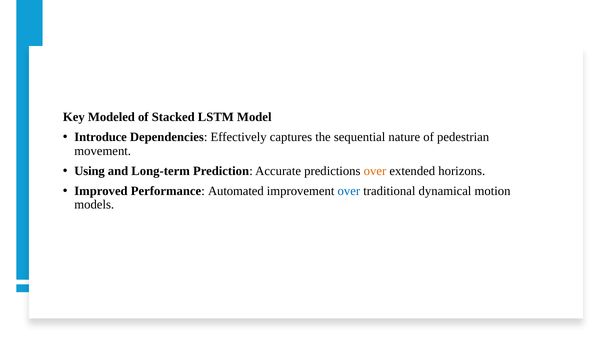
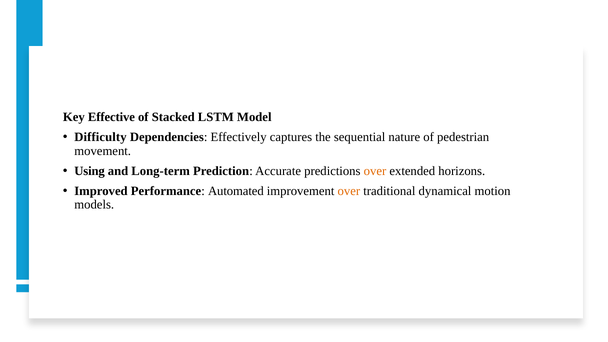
Modeled: Modeled -> Effective
Introduce: Introduce -> Difficulty
over at (349, 191) colour: blue -> orange
